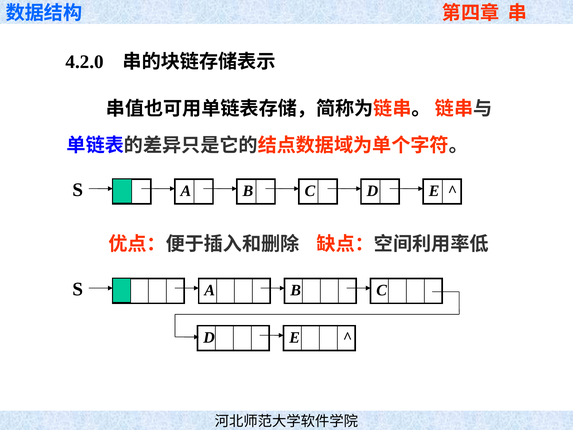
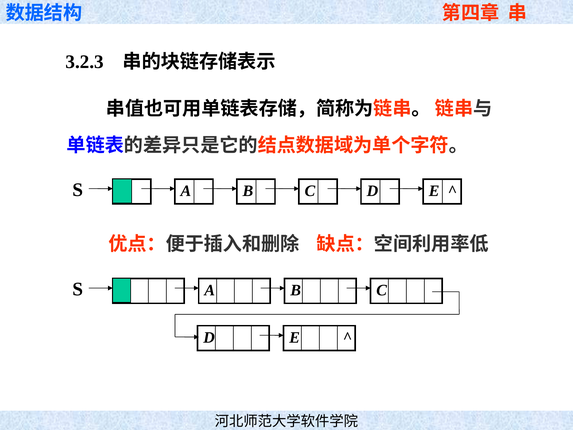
4.2.0: 4.2.0 -> 3.2.3
